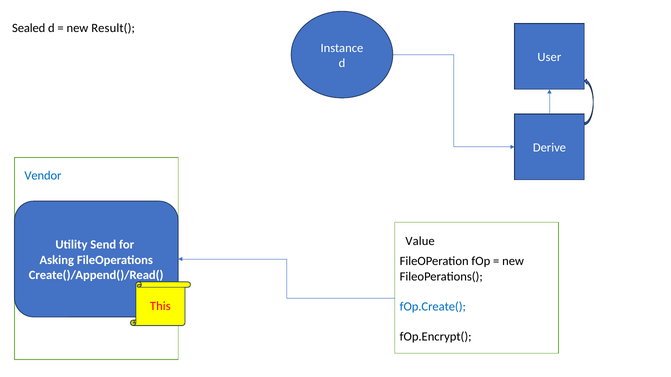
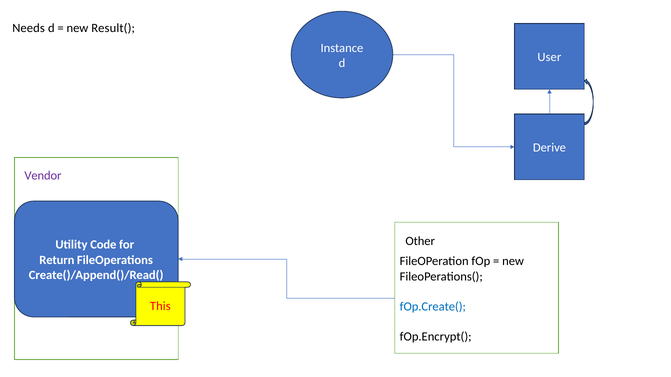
Sealed: Sealed -> Needs
Vendor colour: blue -> purple
Value: Value -> Other
Send: Send -> Code
Asking: Asking -> Return
